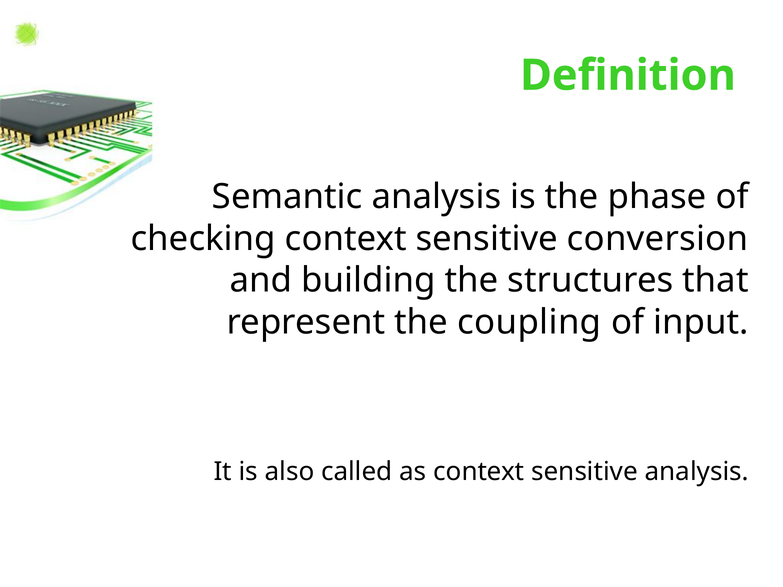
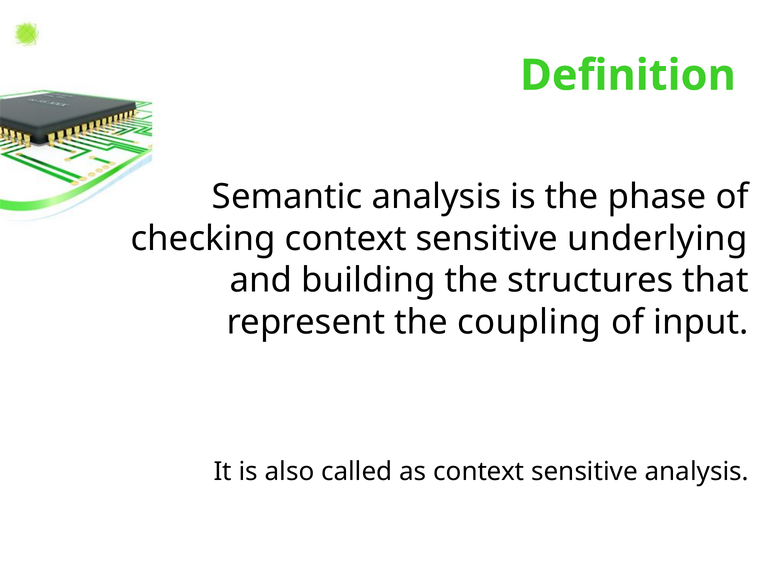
conversion: conversion -> underlying
